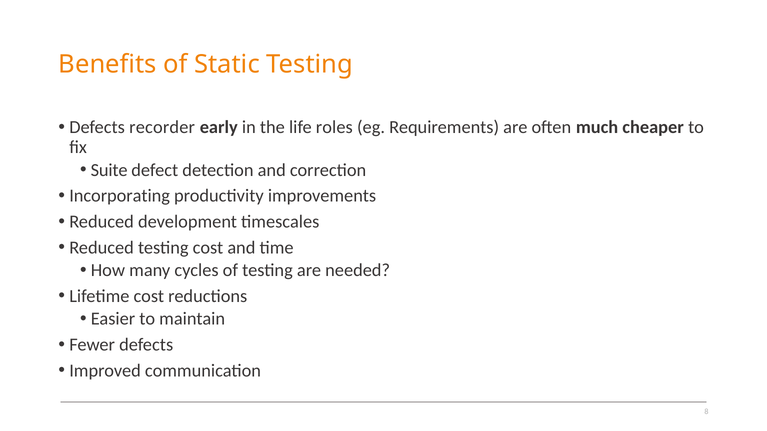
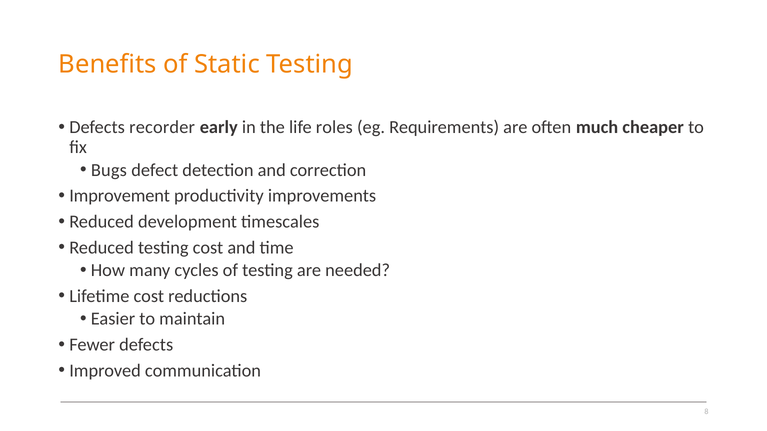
Suite: Suite -> Bugs
Incorporating: Incorporating -> Improvement
